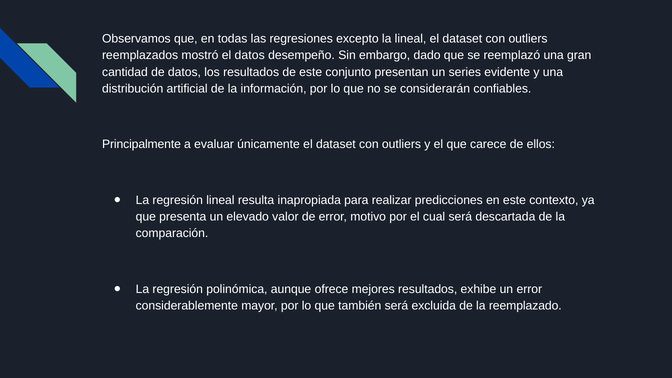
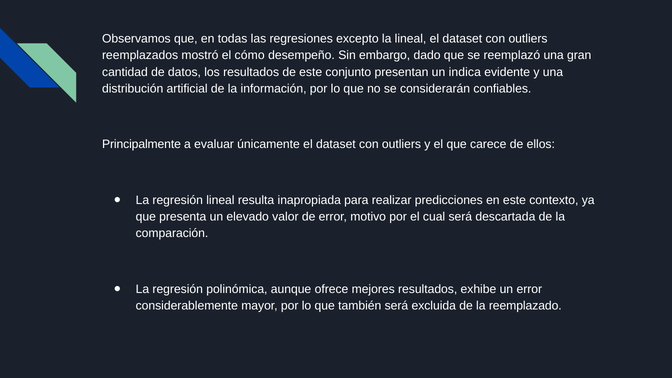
el datos: datos -> cómo
series: series -> indica
